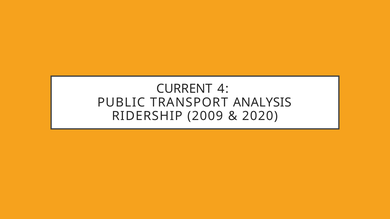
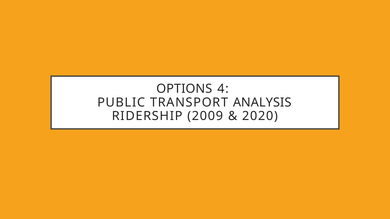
CURRENT: CURRENT -> OPTIONS
